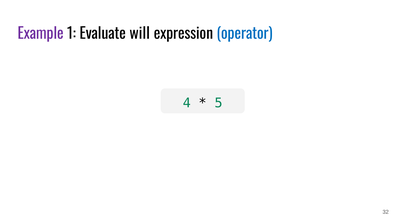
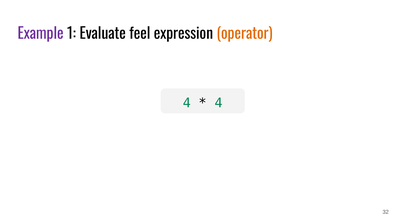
will: will -> feel
operator colour: blue -> orange
5 at (219, 103): 5 -> 4
